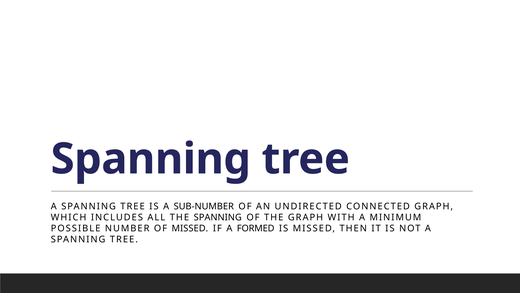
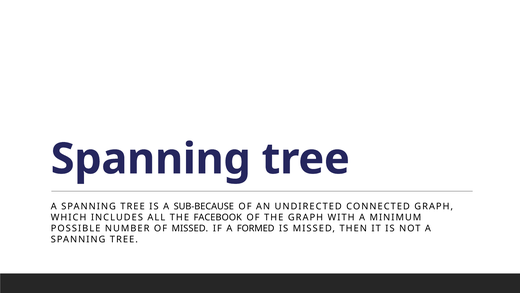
SUB-NUMBER: SUB-NUMBER -> SUB-BECAUSE
THE SPANNING: SPANNING -> FACEBOOK
